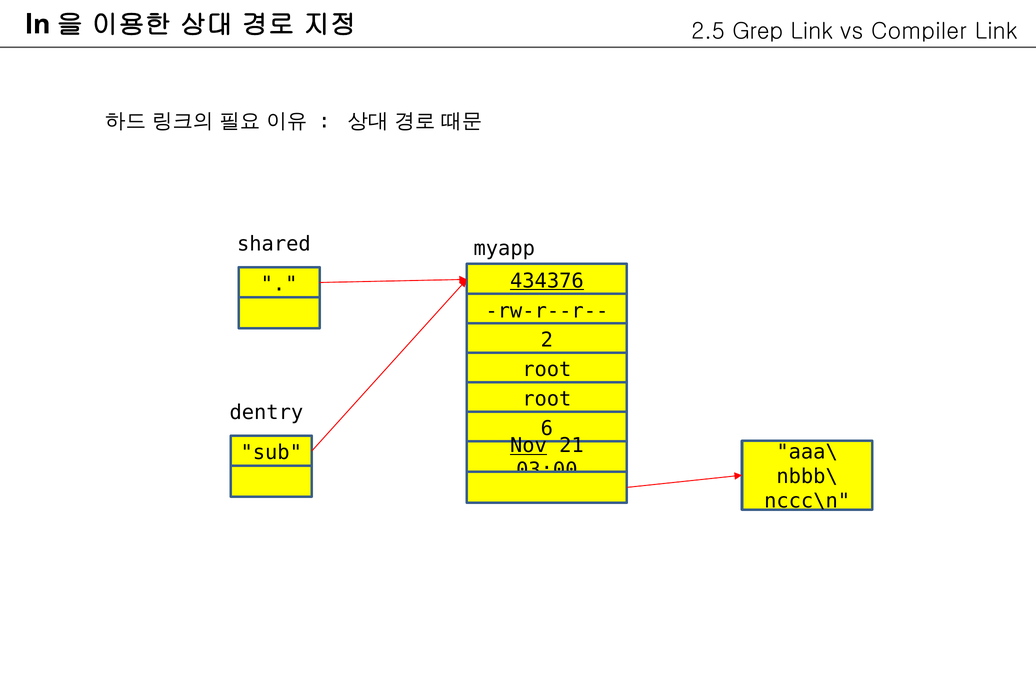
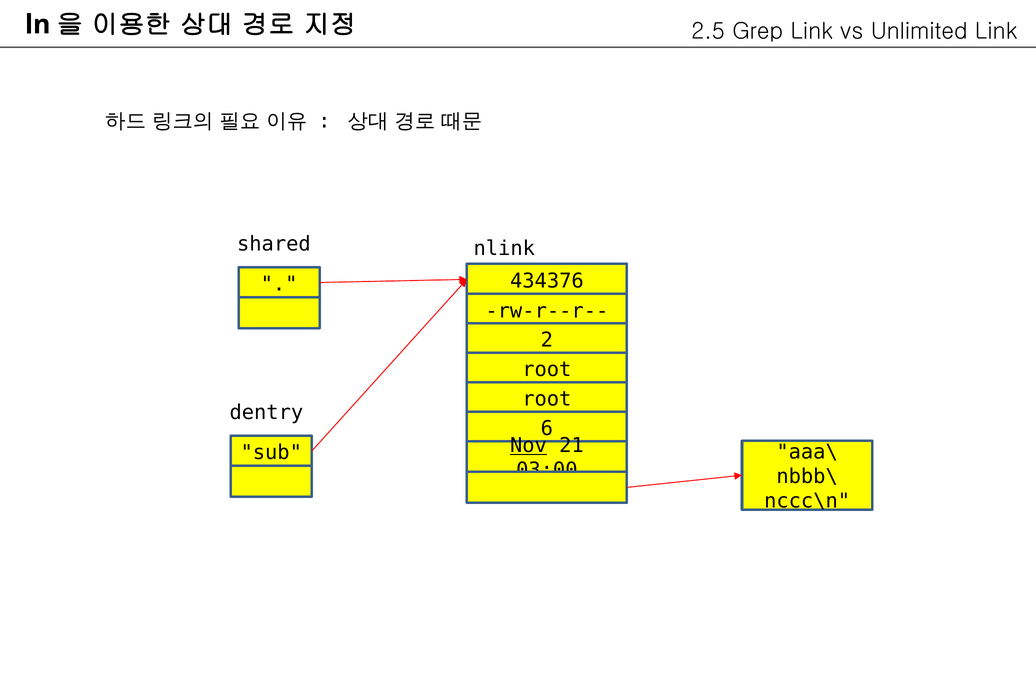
Compiler: Compiler -> Unlimited
myapp: myapp -> nlink
434376 underline: present -> none
